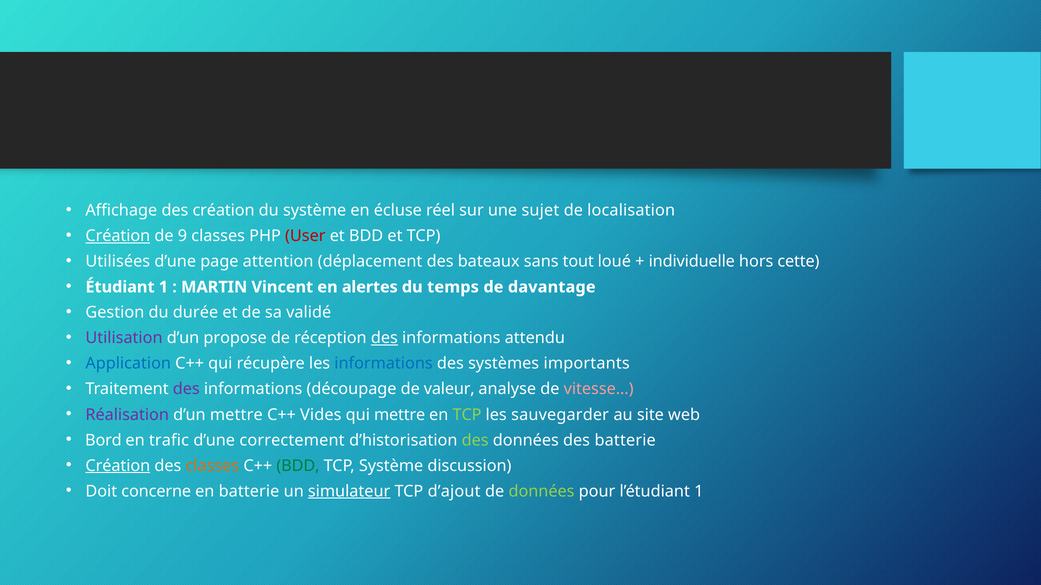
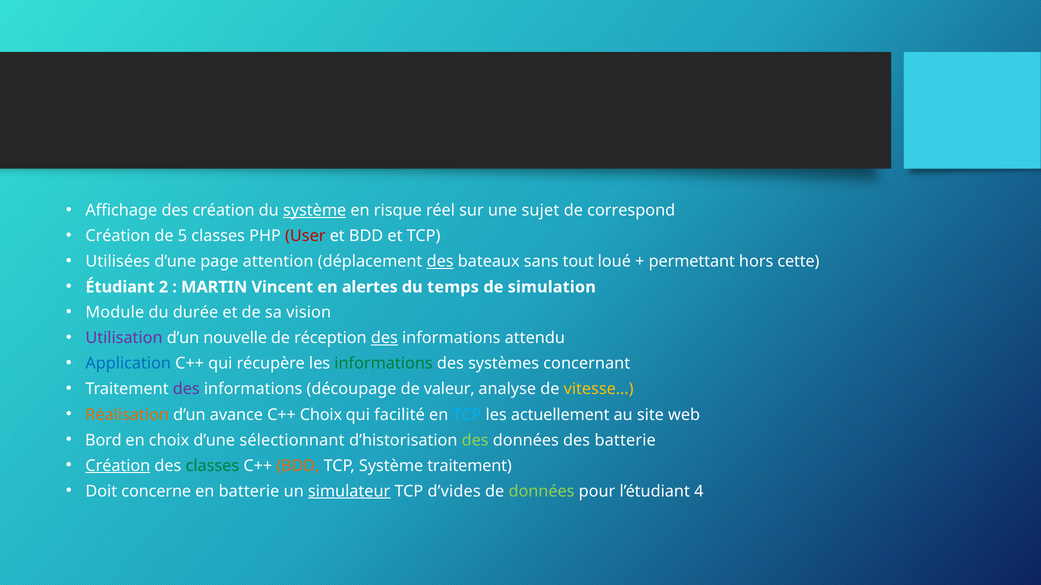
système at (315, 211) underline: none -> present
écluse: écluse -> risque
localisation: localisation -> correspond
Création at (118, 236) underline: present -> none
9: 9 -> 5
des at (440, 262) underline: none -> present
individuelle: individuelle -> permettant
Étudiant 1: 1 -> 2
davantage: davantage -> simulation
Gestion: Gestion -> Module
validé: validé -> vision
propose: propose -> nouvelle
informations at (384, 364) colour: blue -> green
importants: importants -> concernant
vitesse… colour: pink -> yellow
Réalisation colour: purple -> orange
d’un mettre: mettre -> avance
C++ Vides: Vides -> Choix
qui mettre: mettre -> facilité
TCP at (467, 415) colour: light green -> light blue
sauvegarder: sauvegarder -> actuellement
en trafic: trafic -> choix
correctement: correctement -> sélectionnant
classes at (212, 466) colour: orange -> green
BDD at (298, 466) colour: green -> orange
Système discussion: discussion -> traitement
d’ajout: d’ajout -> d’vides
l’étudiant 1: 1 -> 4
